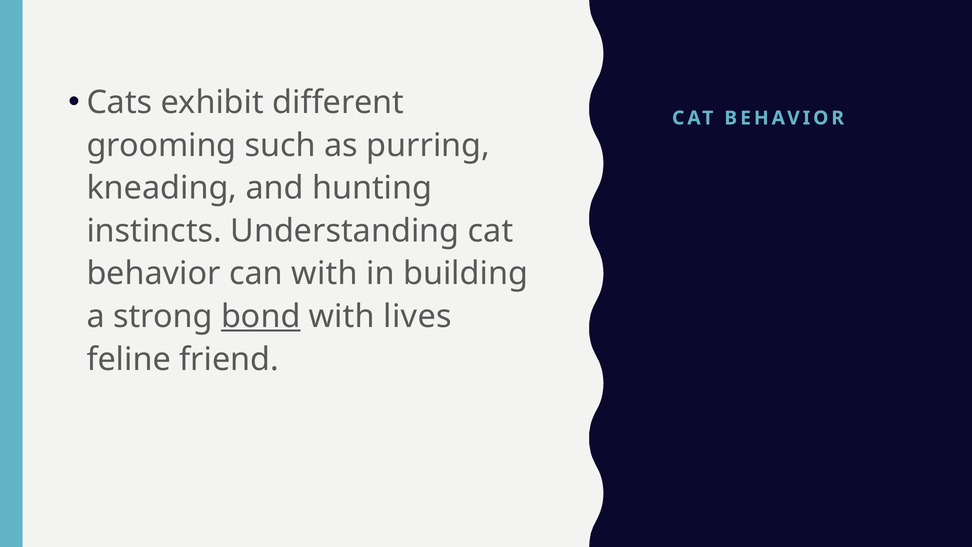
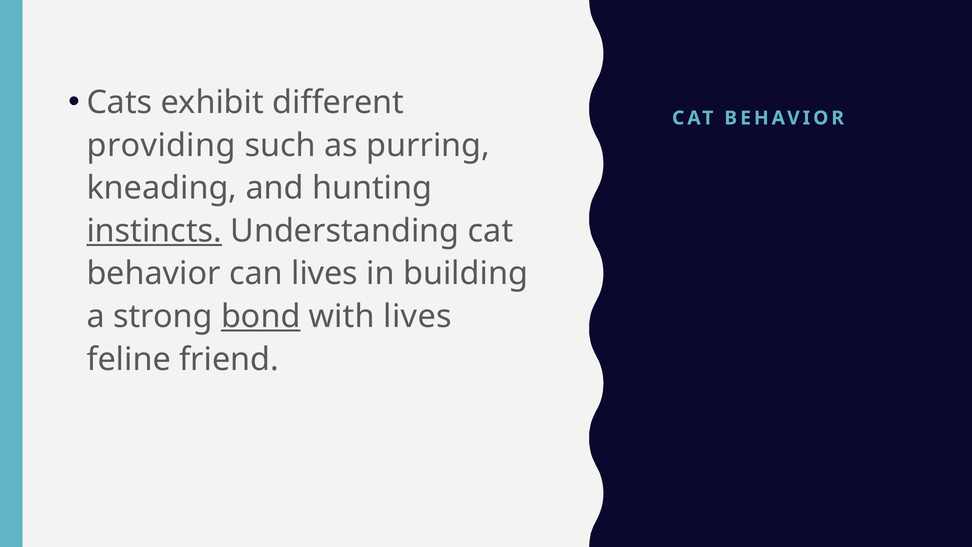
grooming: grooming -> providing
instincts underline: none -> present
can with: with -> lives
